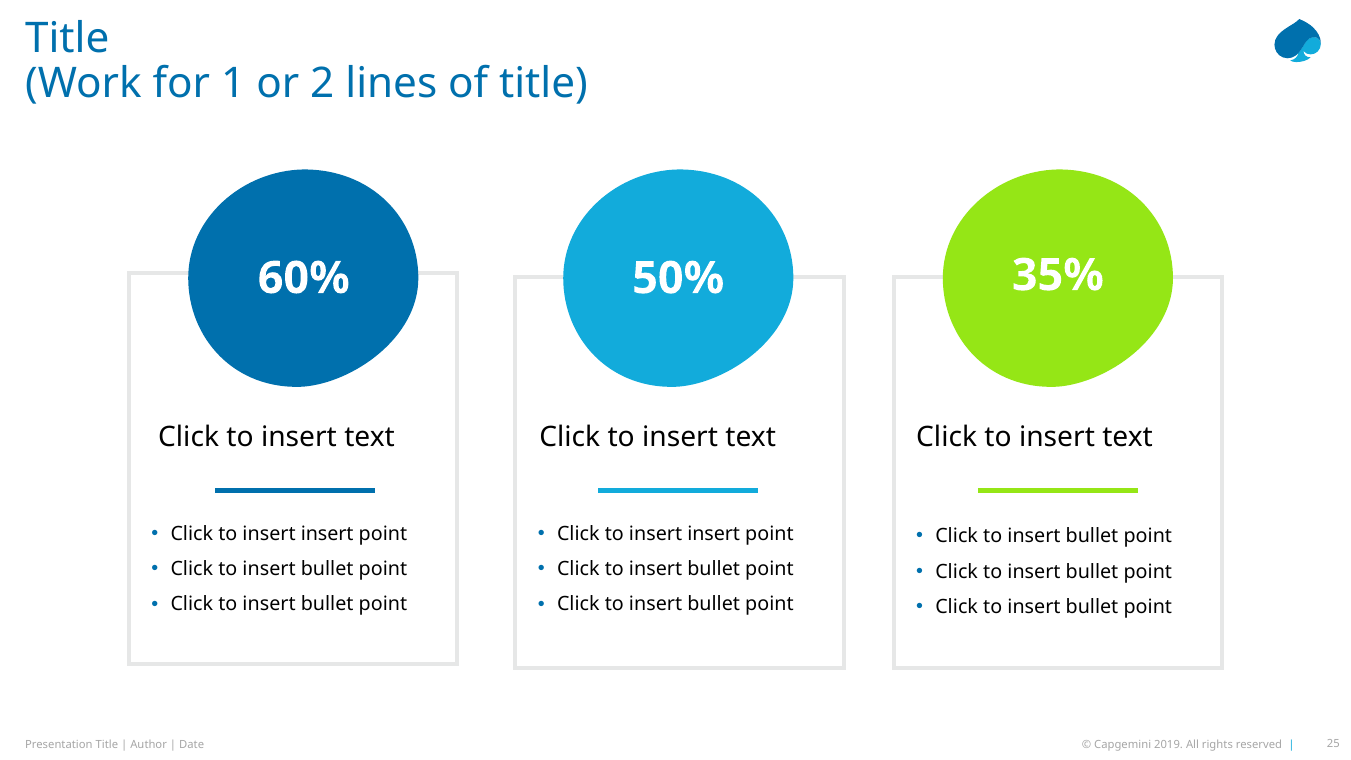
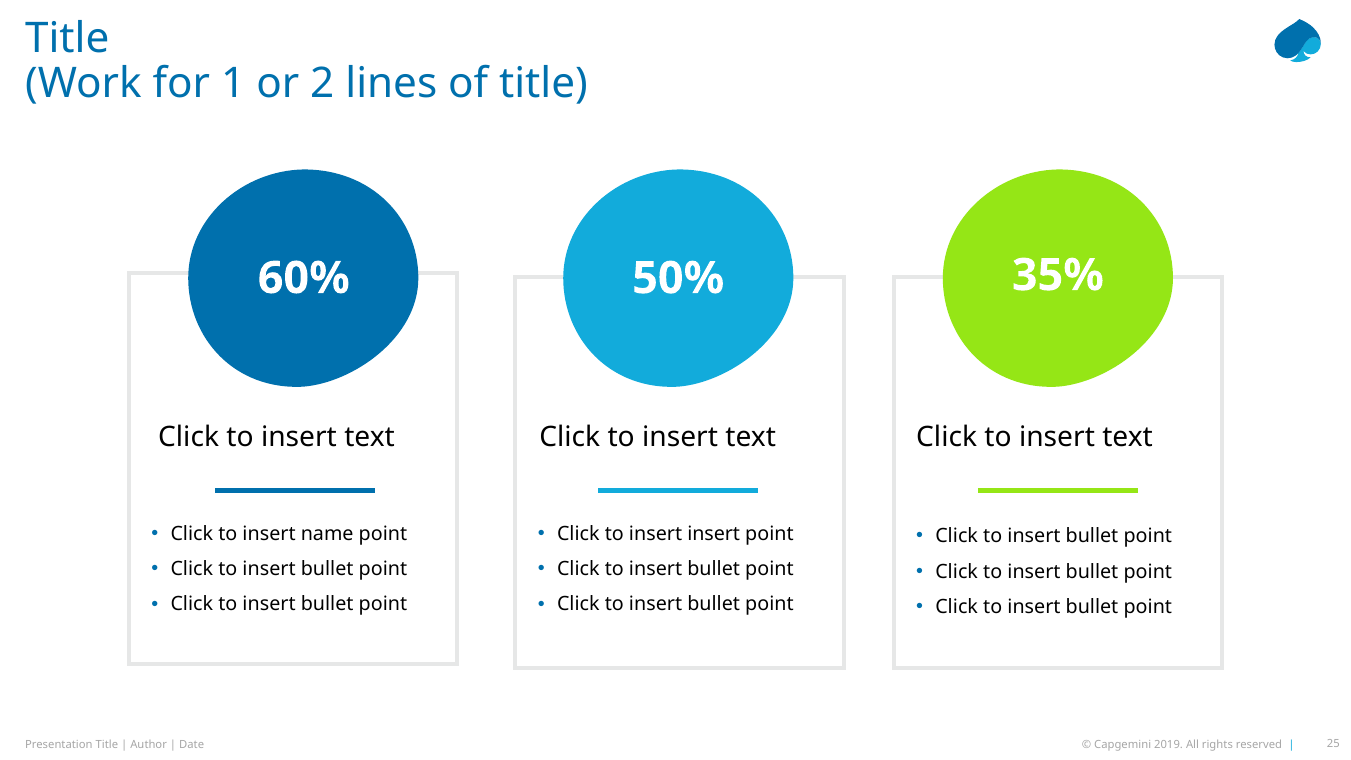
insert at (327, 534): insert -> name
